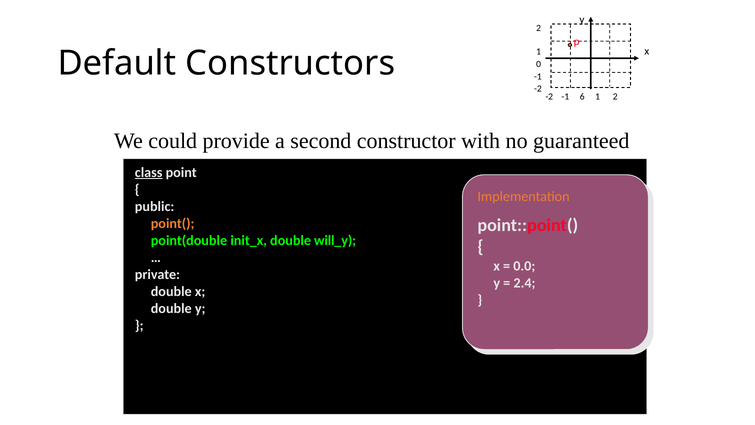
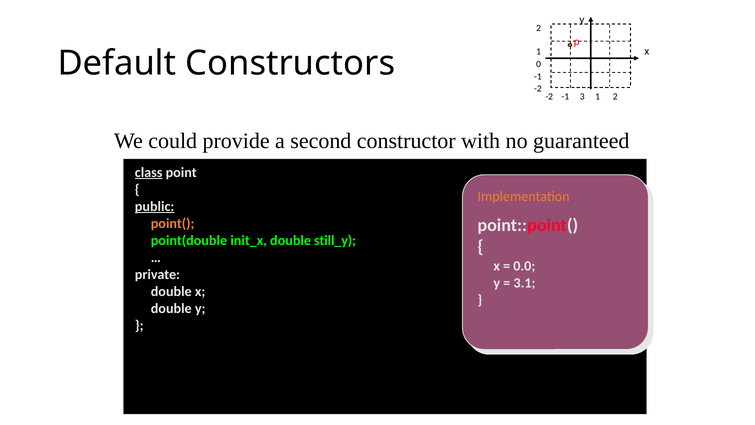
6: 6 -> 3
public underline: none -> present
will_y: will_y -> still_y
2.4: 2.4 -> 3.1
